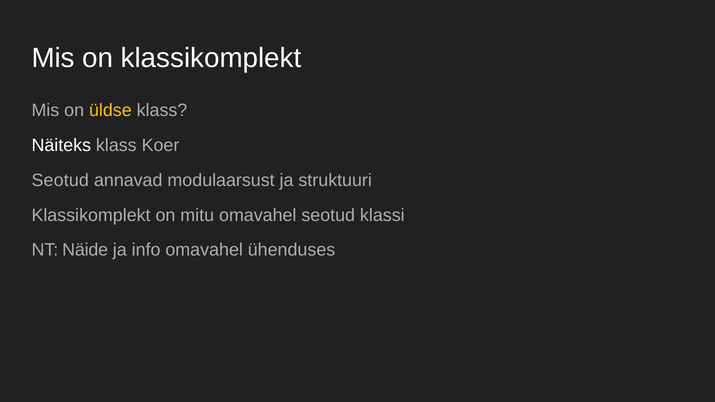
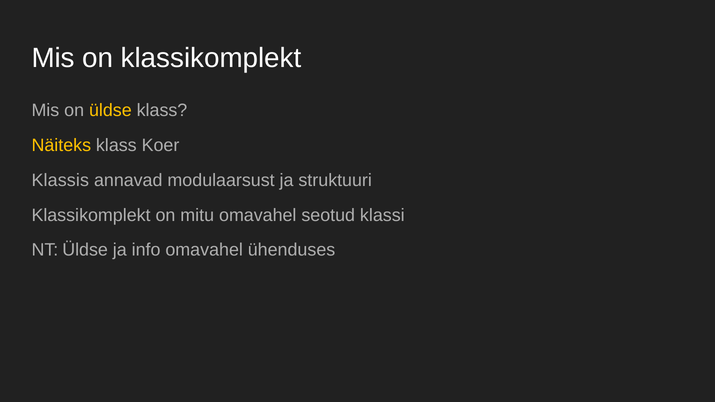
Näiteks colour: white -> yellow
Seotud at (60, 180): Seotud -> Klassis
NT Näide: Näide -> Üldse
